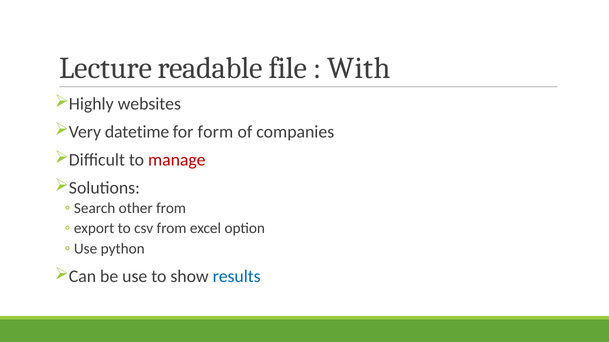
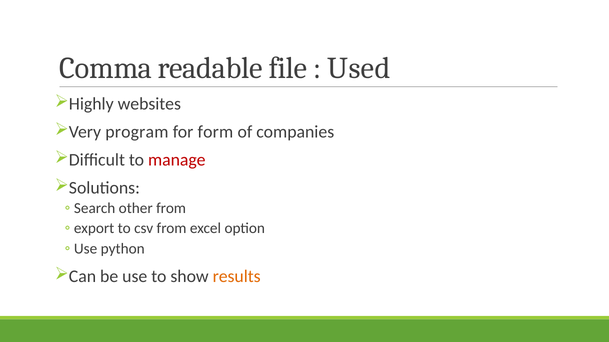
Lecture: Lecture -> Comma
With: With -> Used
datetime: datetime -> program
results colour: blue -> orange
